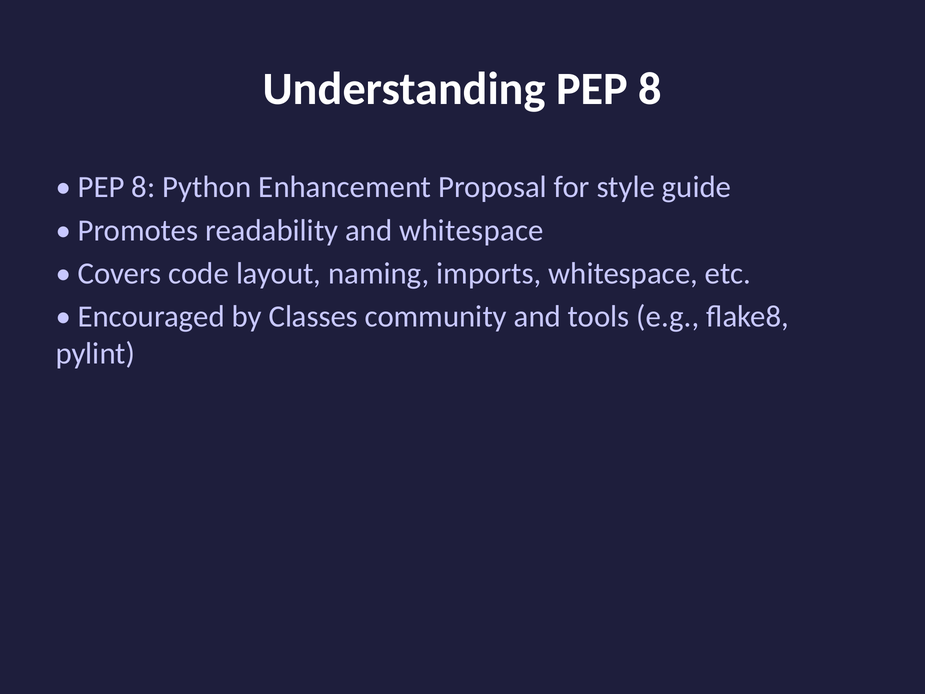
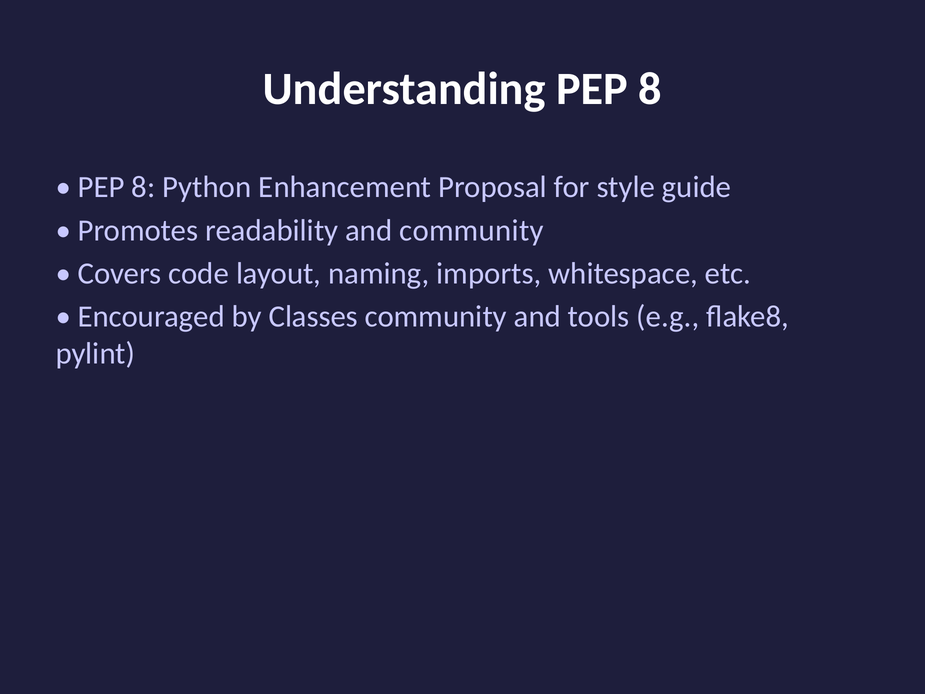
and whitespace: whitespace -> community
